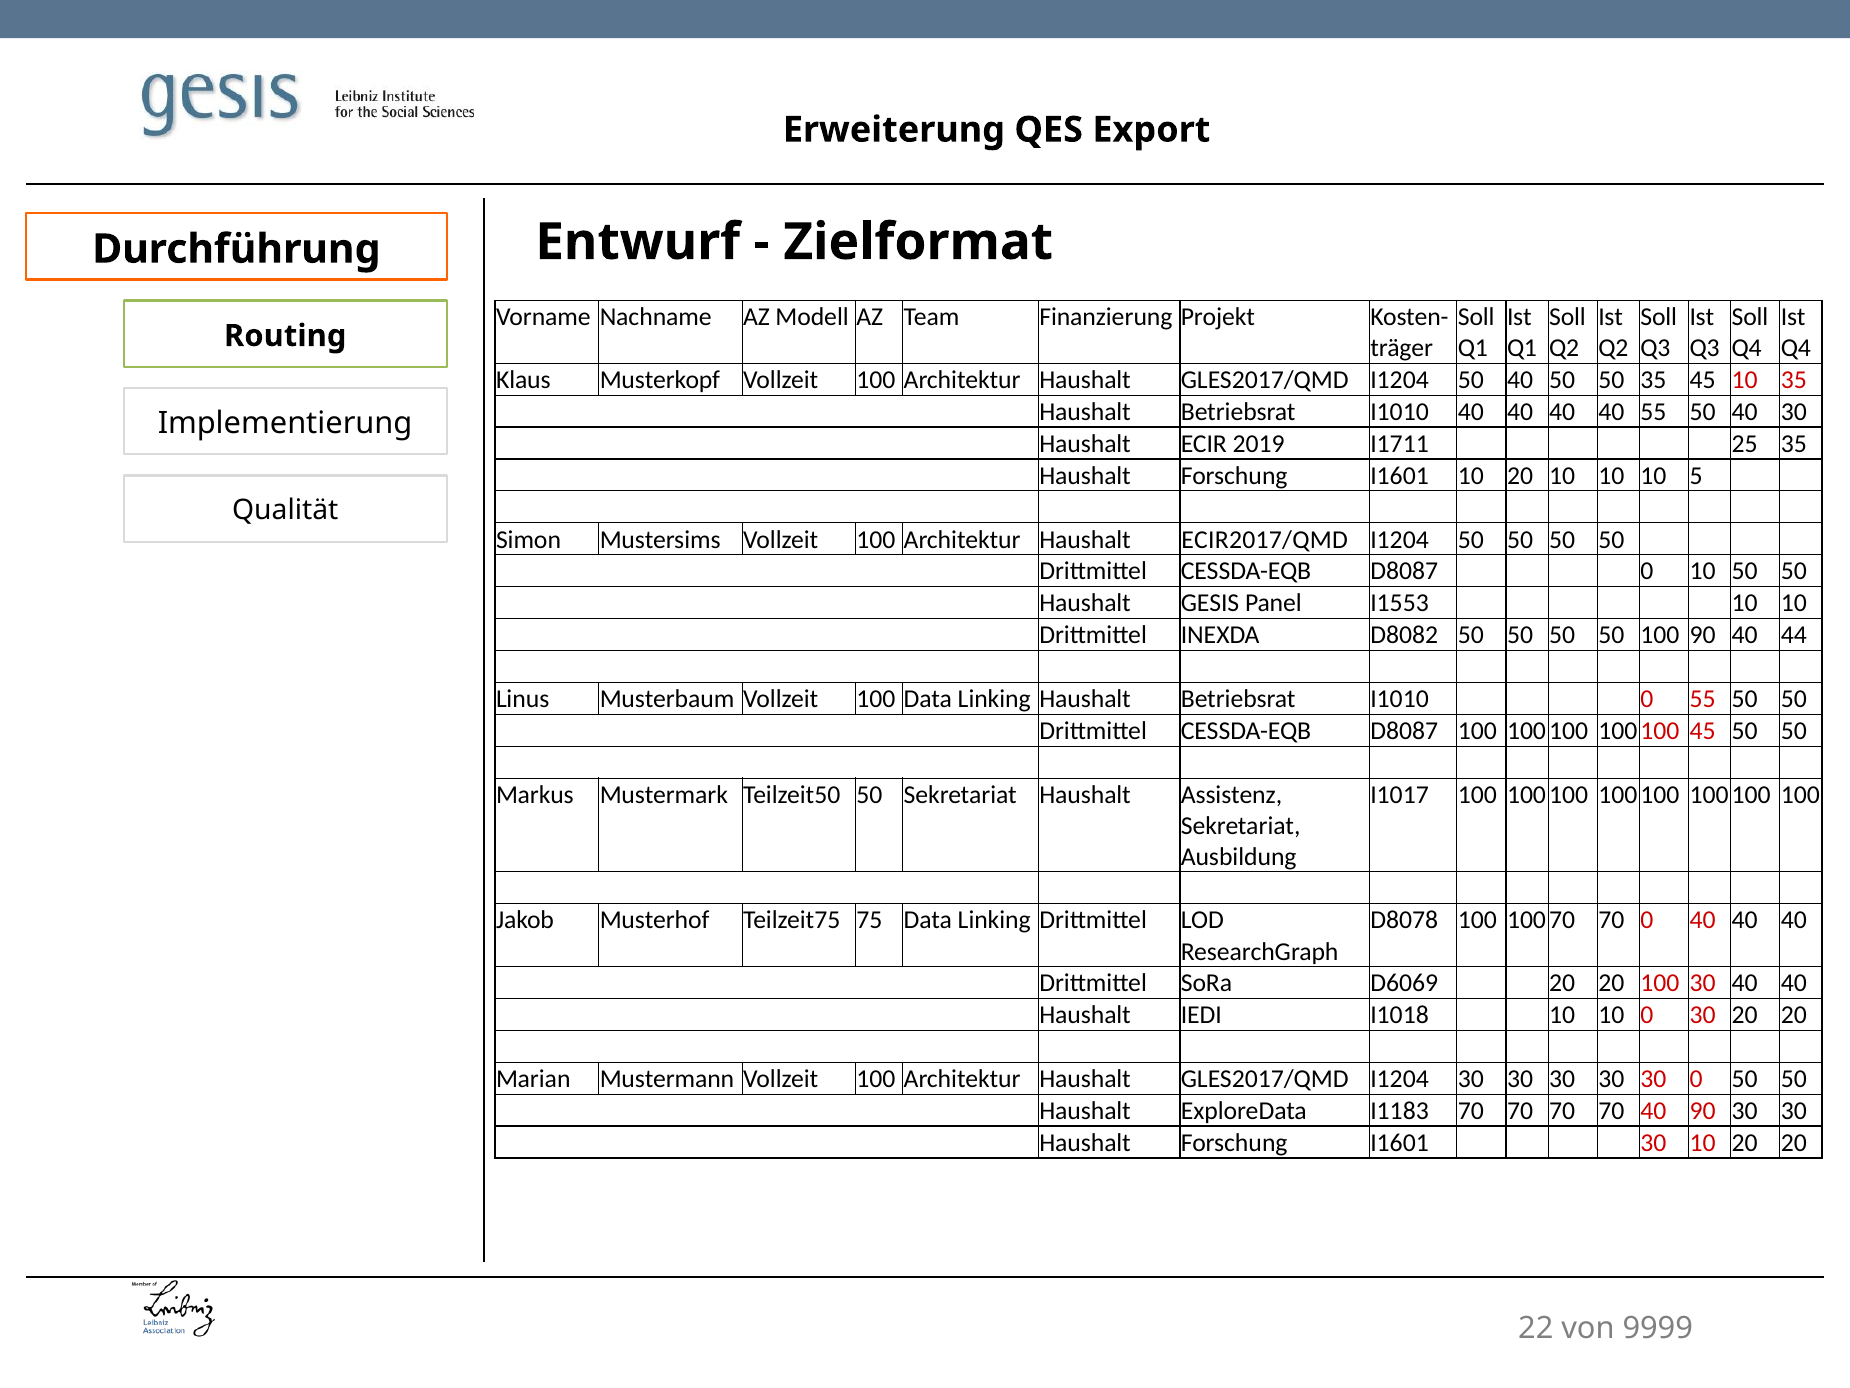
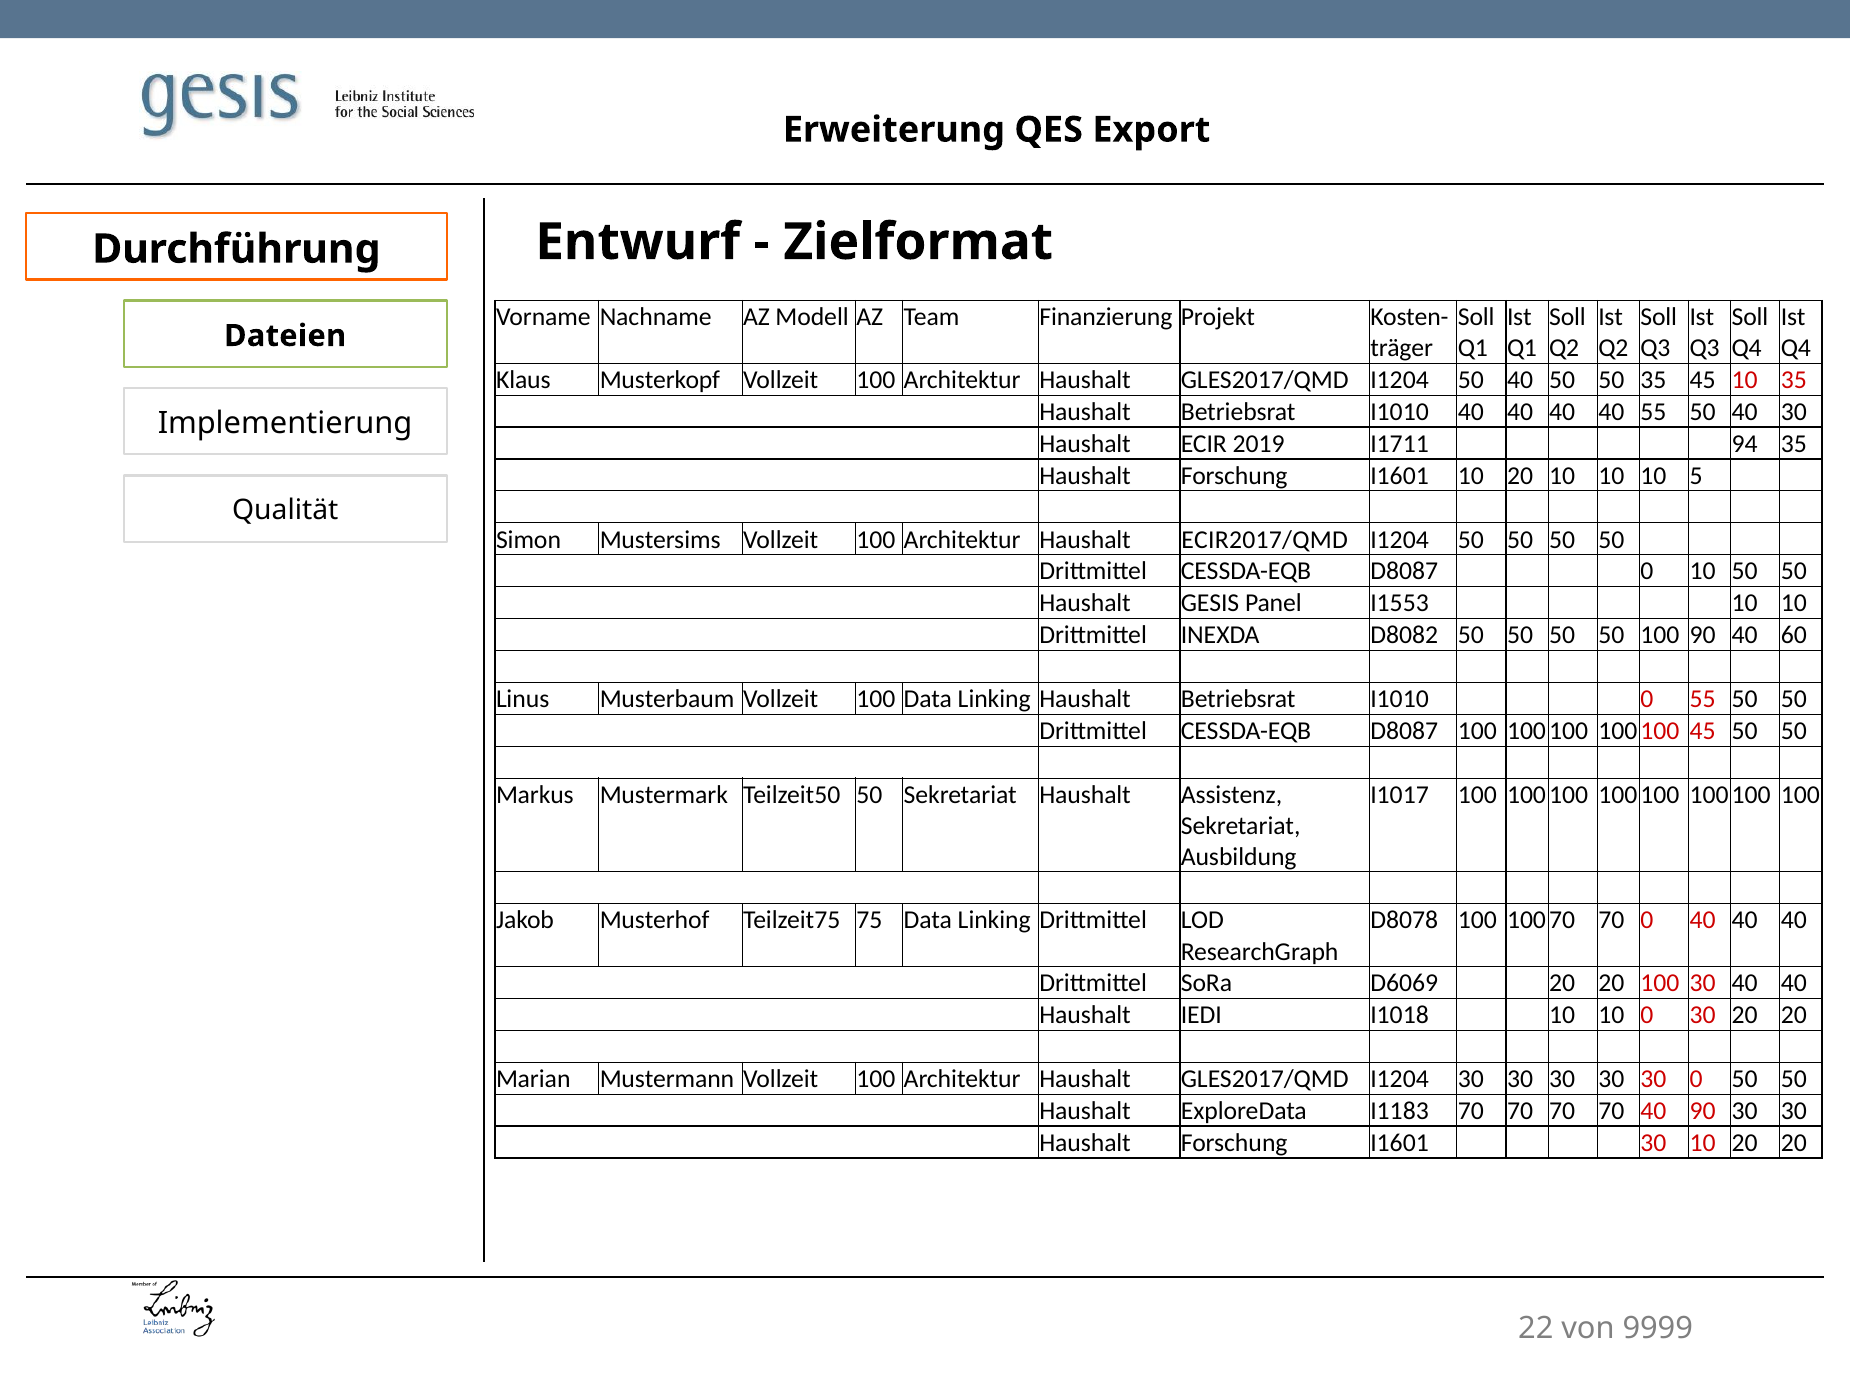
Routing: Routing -> Dateien
25: 25 -> 94
44: 44 -> 60
